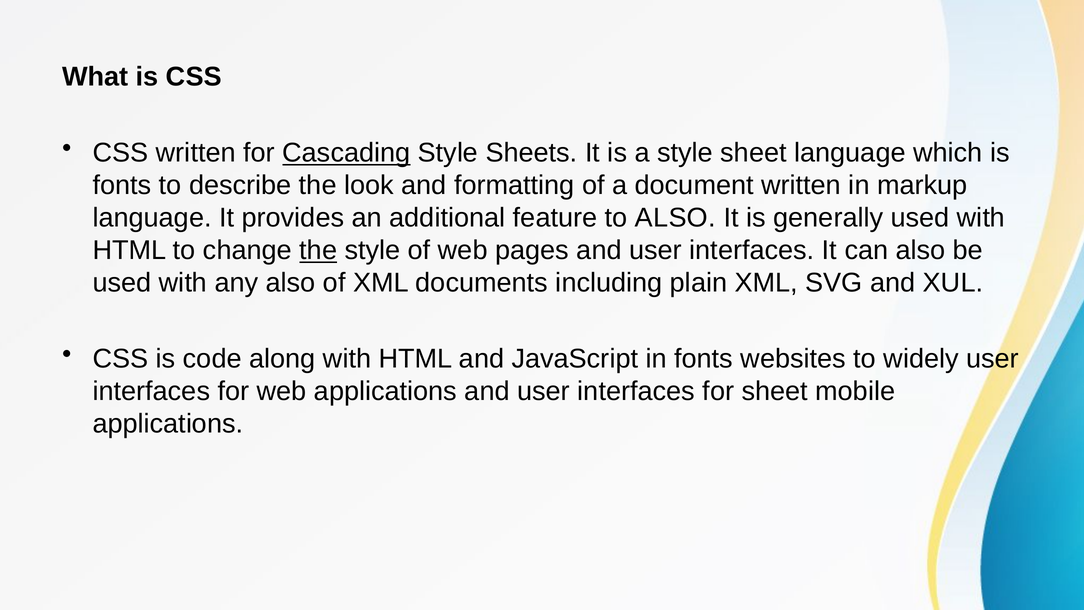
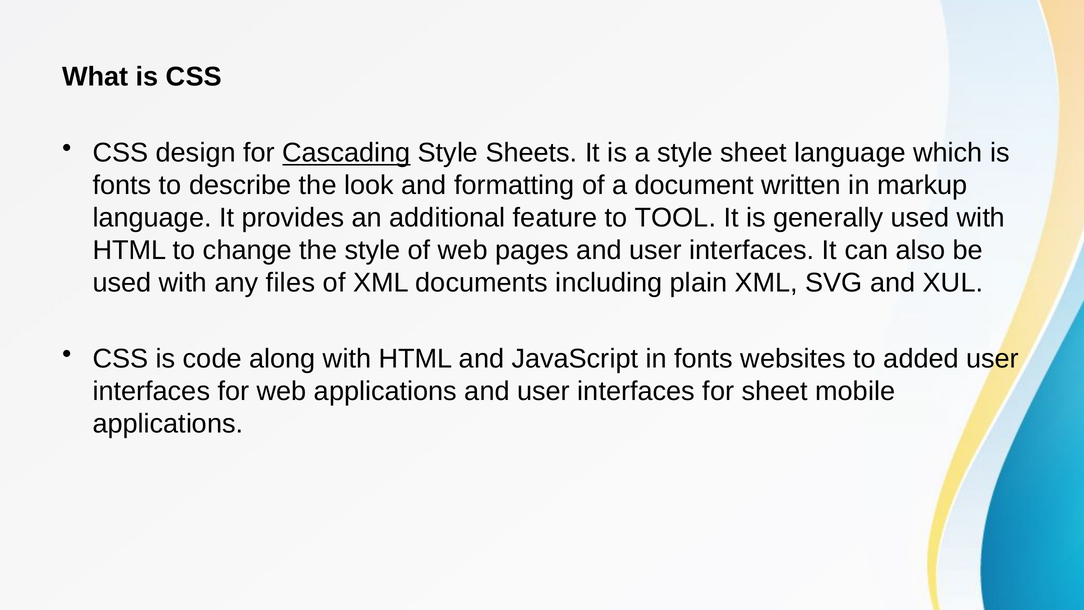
CSS written: written -> design
to ALSO: ALSO -> TOOL
the at (318, 250) underline: present -> none
any also: also -> files
widely: widely -> added
